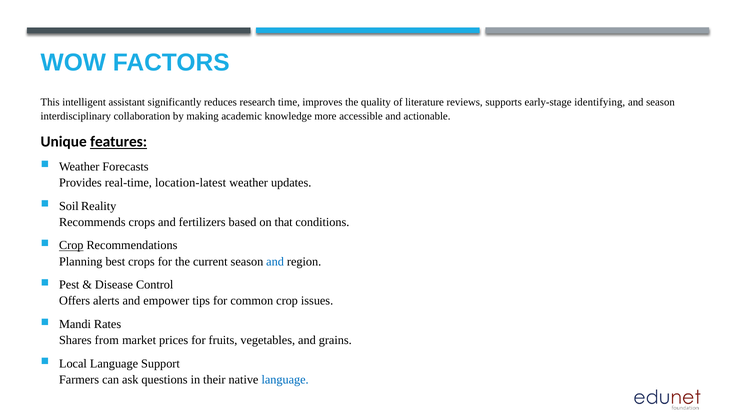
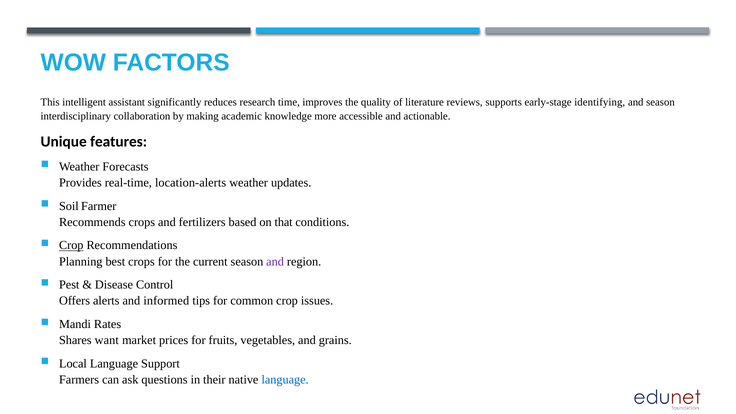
features underline: present -> none
location-latest: location-latest -> location-alerts
Reality: Reality -> Farmer
and at (275, 262) colour: blue -> purple
empower: empower -> informed
from: from -> want
